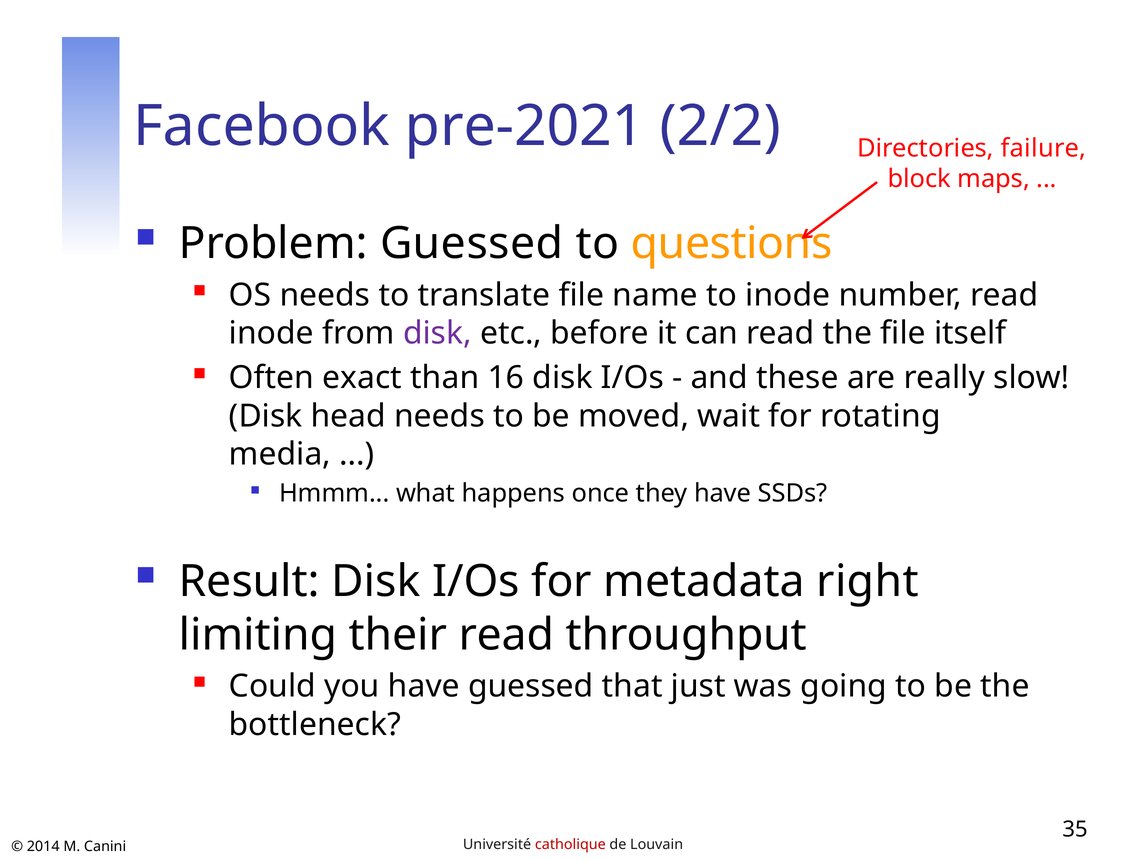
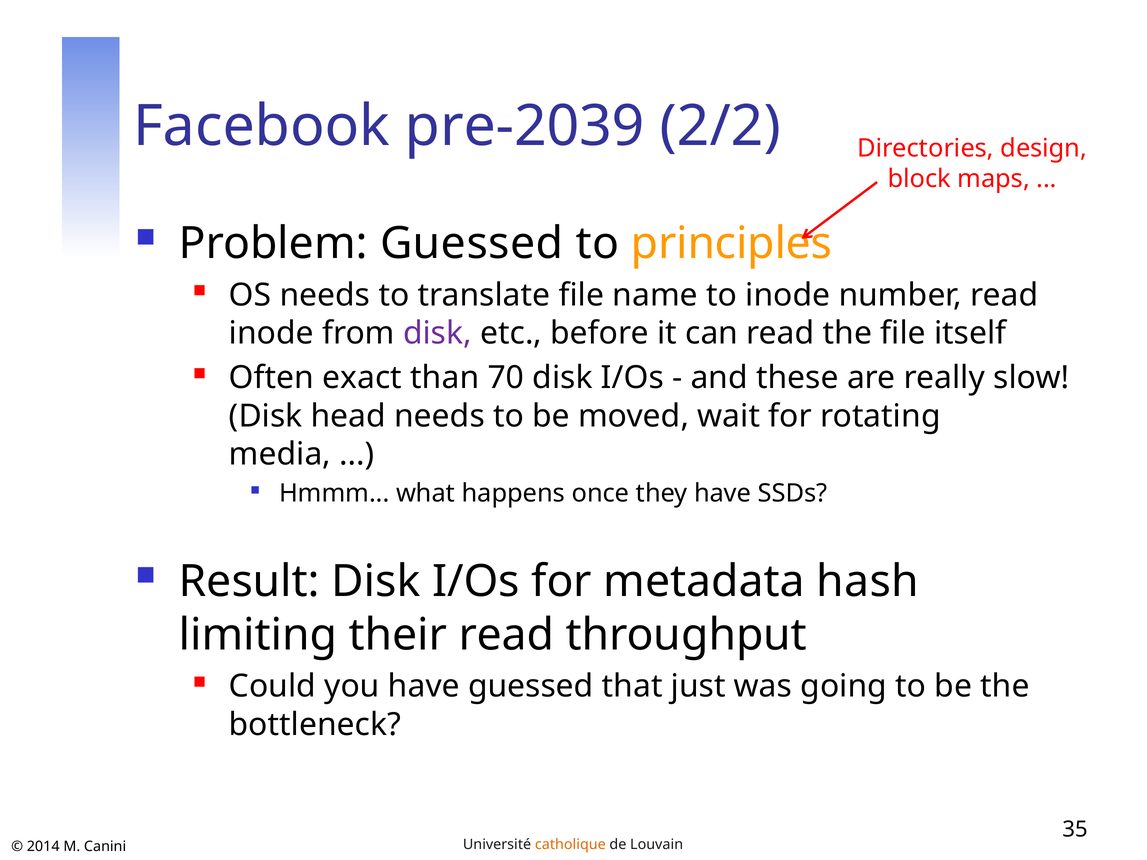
pre-2021: pre-2021 -> pre-2039
failure: failure -> design
questions: questions -> principles
16: 16 -> 70
right: right -> hash
catholique colour: red -> orange
